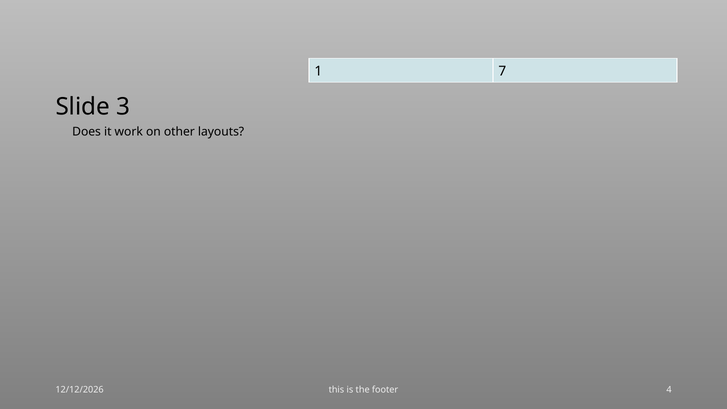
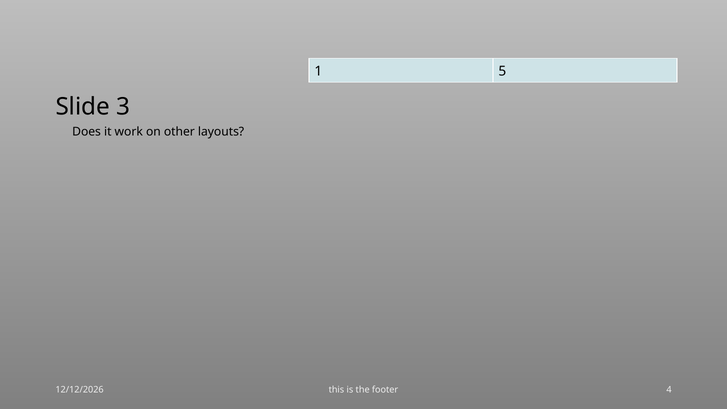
7: 7 -> 5
